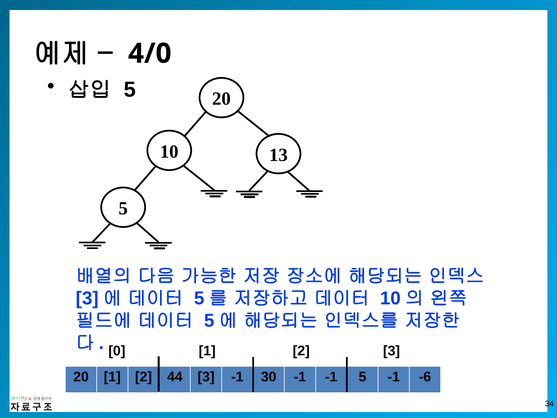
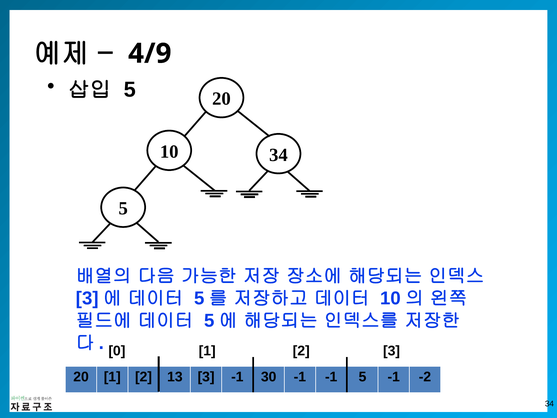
4/0: 4/0 -> 4/9
10 13: 13 -> 34
44: 44 -> 13
-6: -6 -> -2
